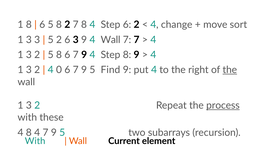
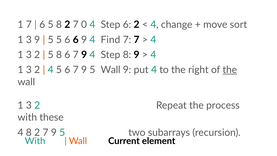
1 8: 8 -> 7
7 8: 8 -> 0
3 3: 3 -> 9
5 2: 2 -> 5
6 3: 3 -> 6
4 Wall: Wall -> Find
4 0: 0 -> 5
5 Find: Find -> Wall
process underline: present -> none
4 8 4: 4 -> 2
